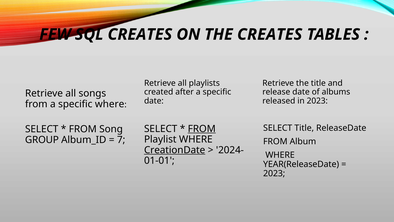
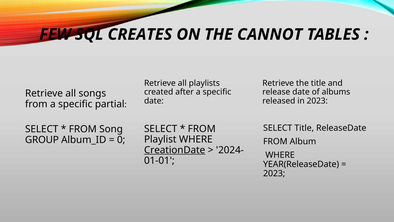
THE CREATES: CREATES -> CANNOT
specific where: where -> partial
FROM at (202, 129) underline: present -> none
7: 7 -> 0
